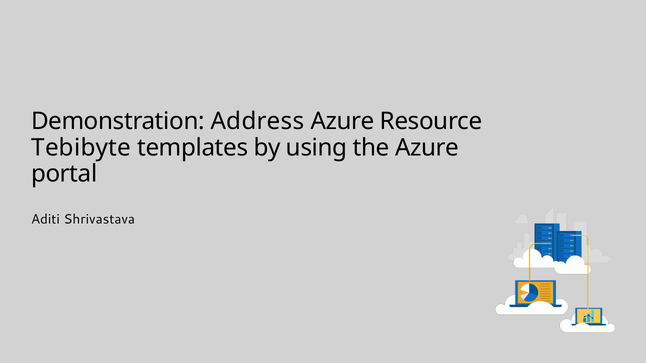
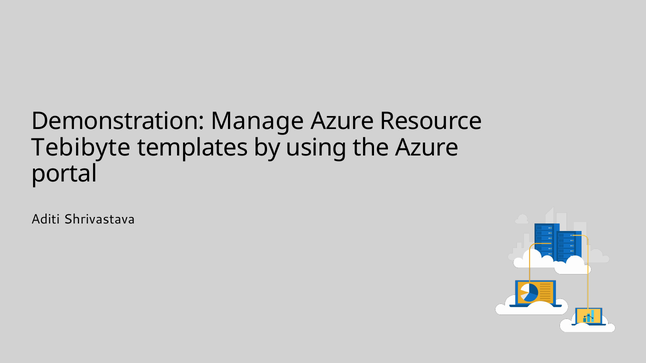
Address: Address -> Manage
